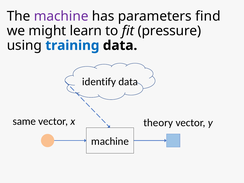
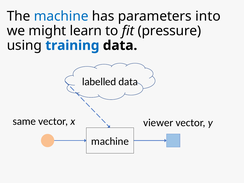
machine at (61, 16) colour: purple -> blue
find: find -> into
identify: identify -> labelled
theory: theory -> viewer
